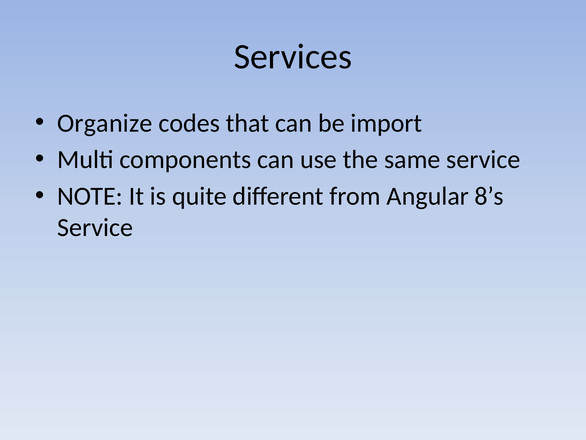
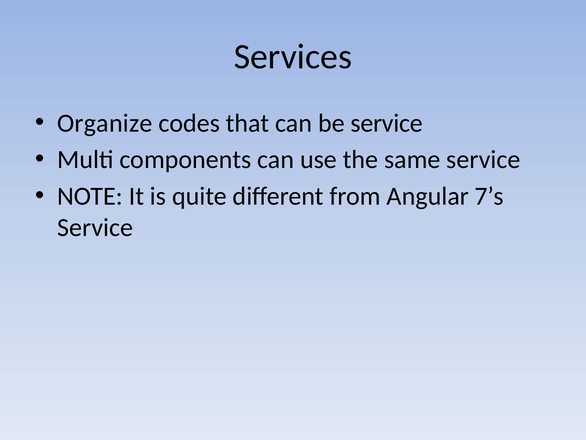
be import: import -> service
8’s: 8’s -> 7’s
